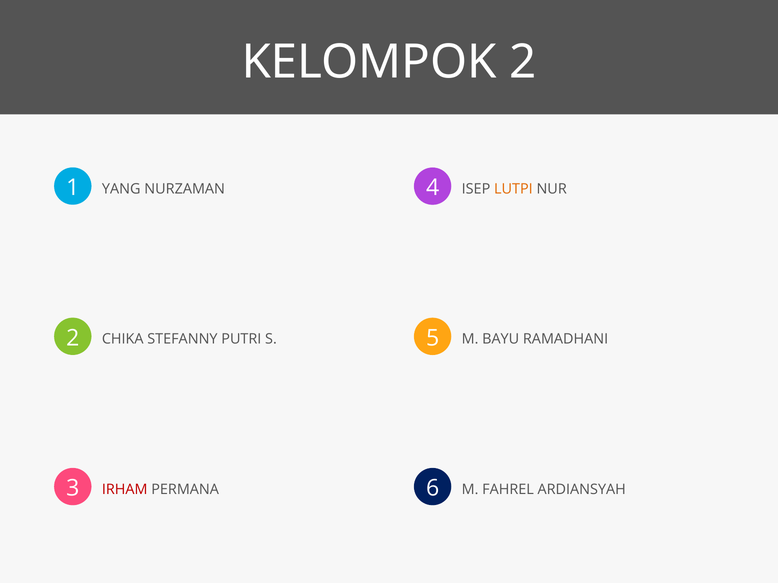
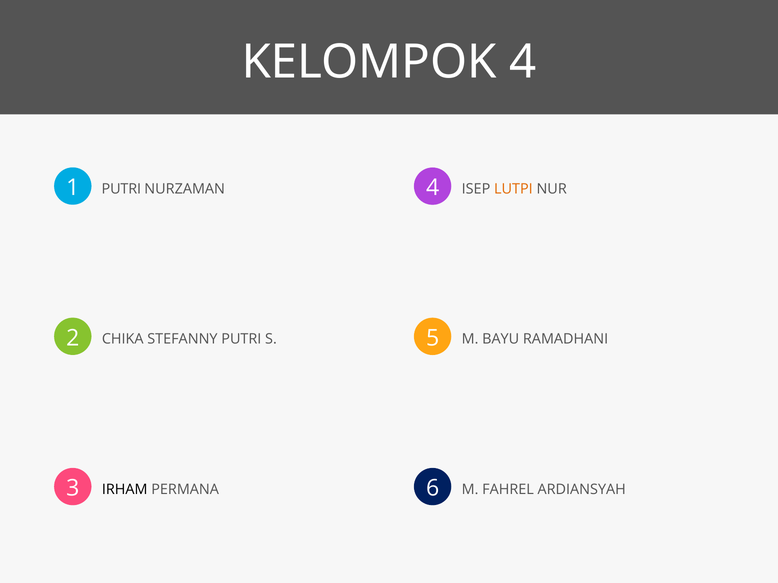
KELOMPOK 2: 2 -> 4
YANG at (121, 189): YANG -> PUTRI
IRHAM colour: red -> black
